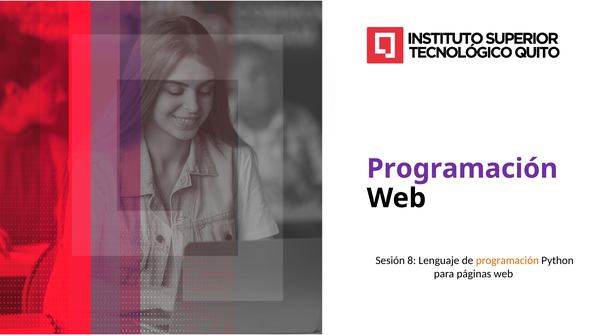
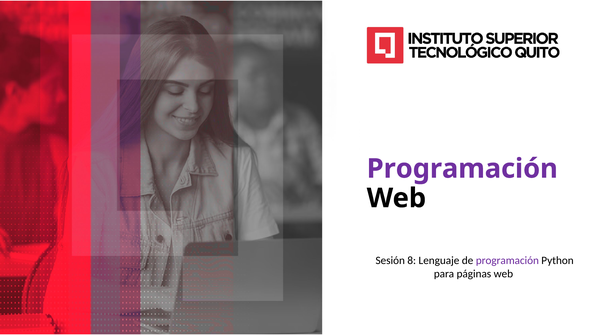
programación at (507, 261) colour: orange -> purple
